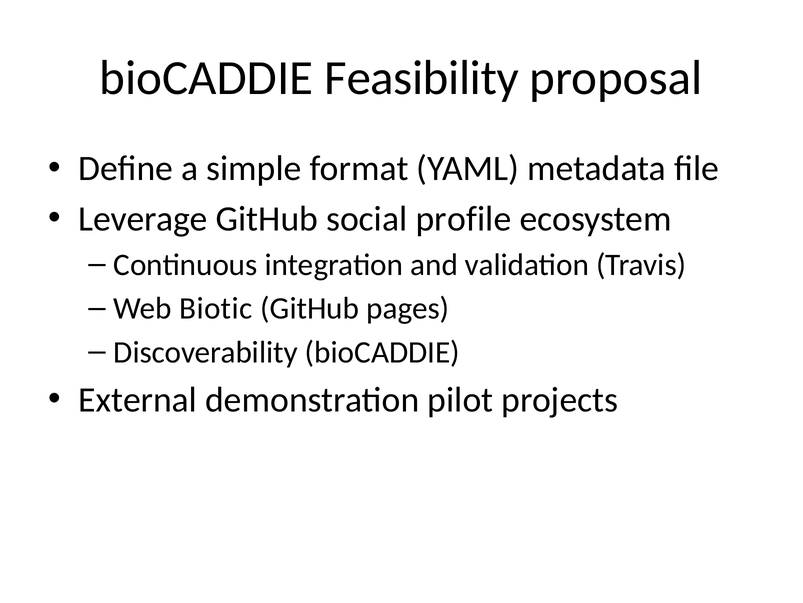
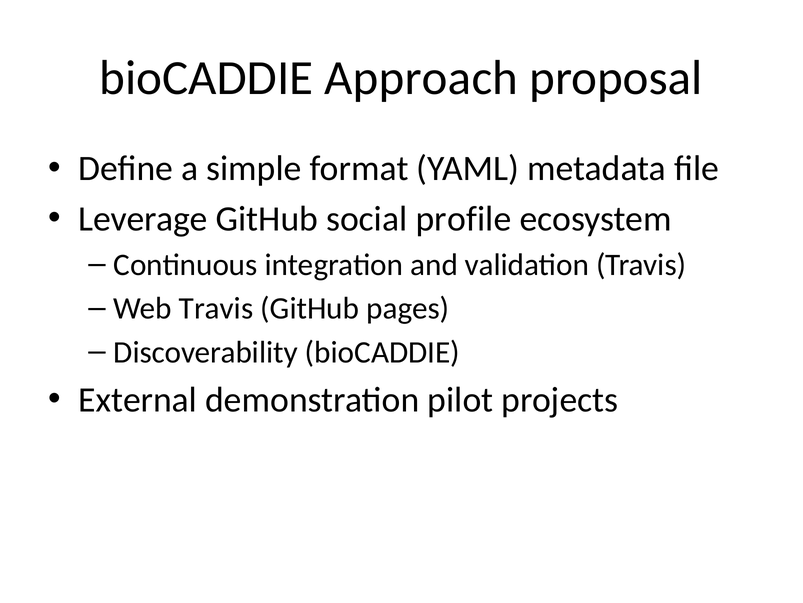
Feasibility: Feasibility -> Approach
Web Biotic: Biotic -> Travis
